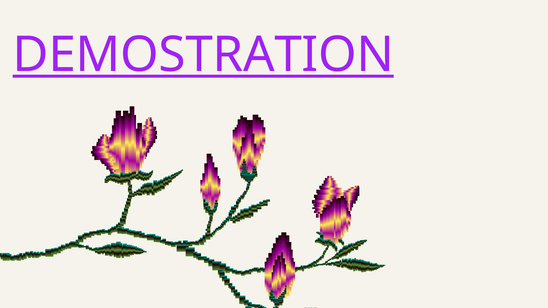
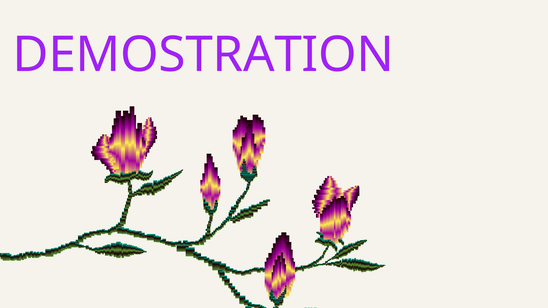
DEMOSTRATION underline: present -> none
